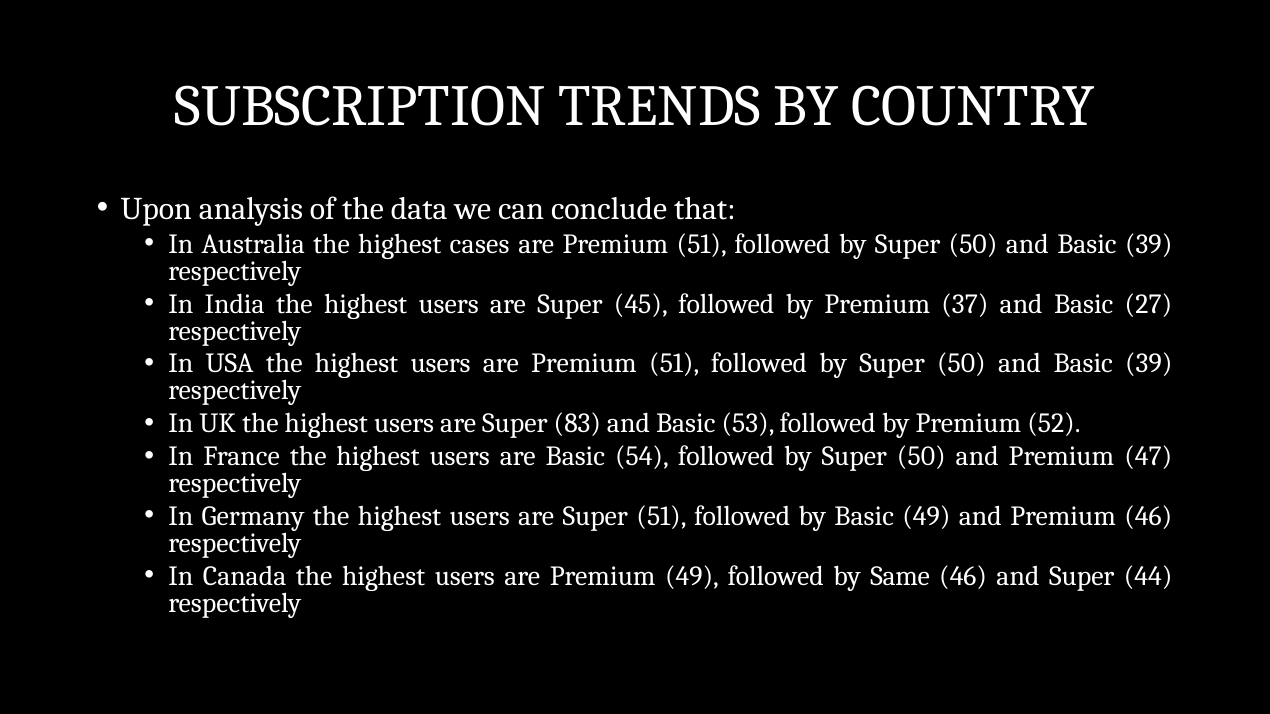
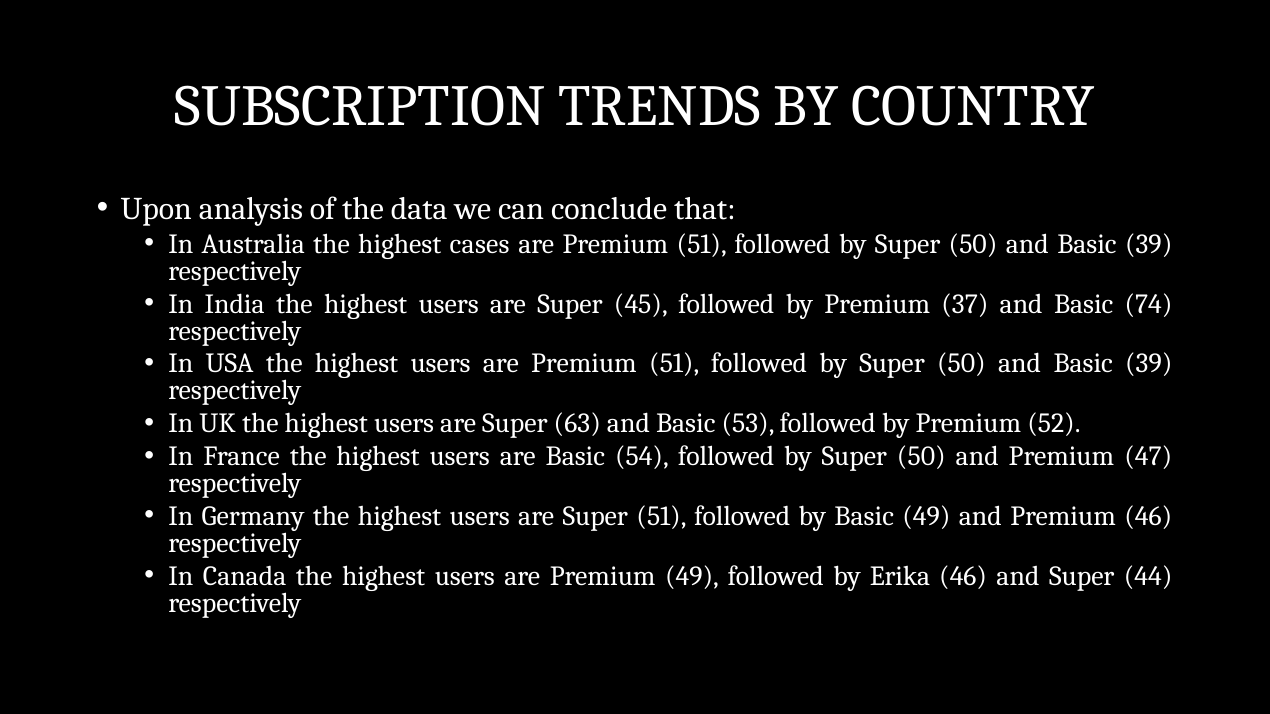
27: 27 -> 74
83: 83 -> 63
Same: Same -> Erika
